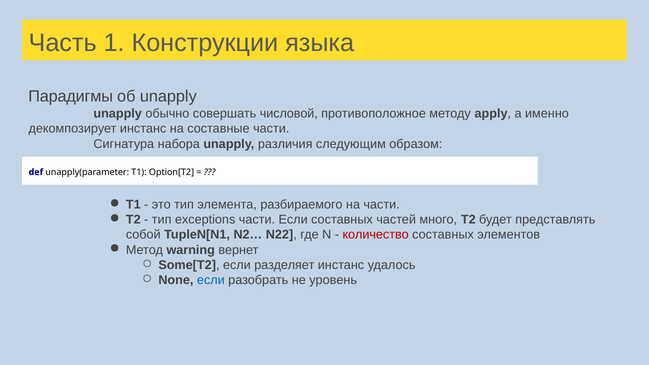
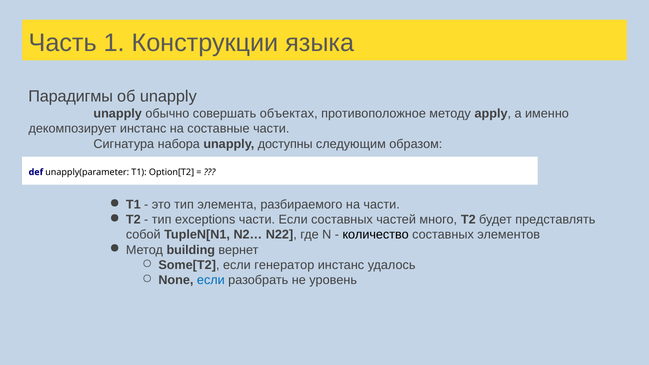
числовой: числовой -> объектах
различия: различия -> доступны
количество colour: red -> black
warning: warning -> building
разделяет: разделяет -> генератор
